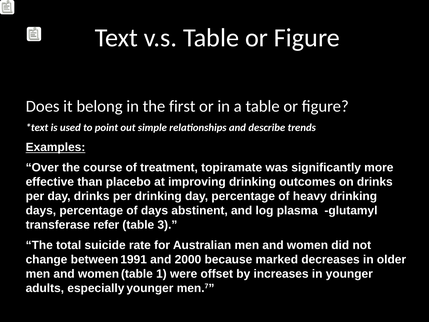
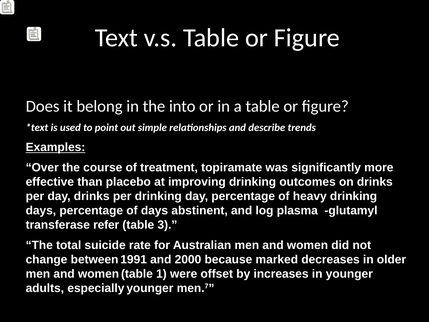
first: first -> into
